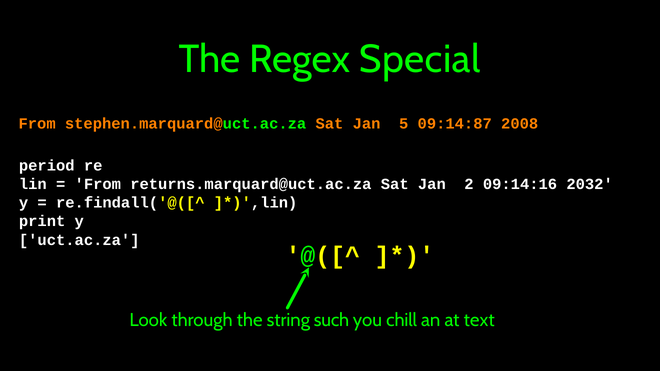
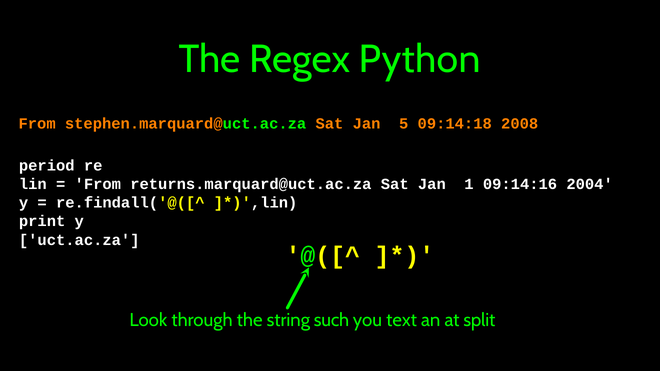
Special: Special -> Python
09:14:87: 09:14:87 -> 09:14:18
2: 2 -> 1
2032: 2032 -> 2004
chill: chill -> text
text: text -> split
